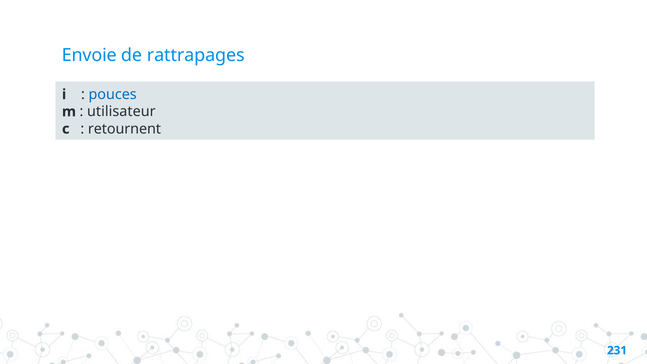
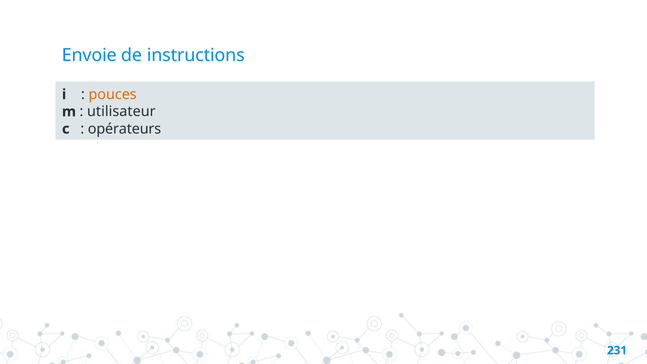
rattrapages: rattrapages -> instructions
pouces colour: blue -> orange
retournent: retournent -> opérateurs
